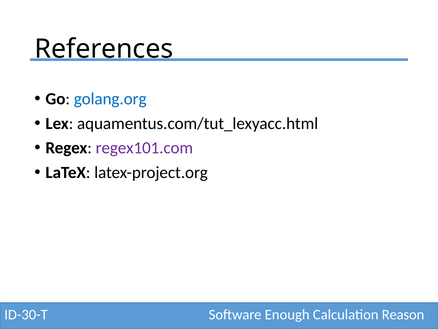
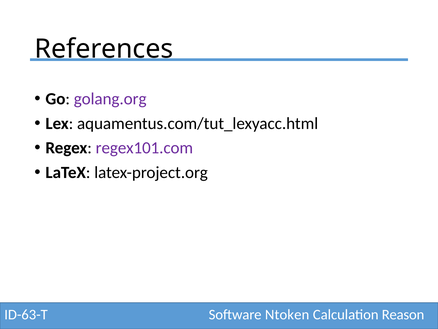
golang.org colour: blue -> purple
ID-30-T: ID-30-T -> ID-63-T
Enough: Enough -> Ntoken
